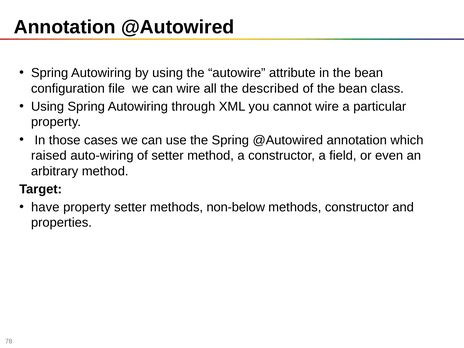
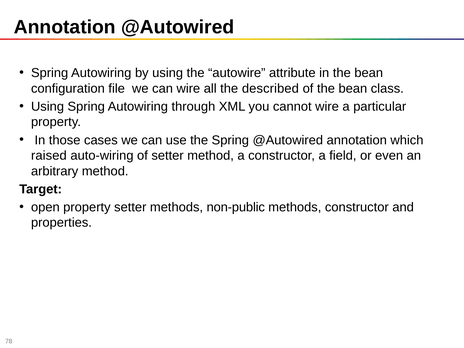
have: have -> open
non-below: non-below -> non-public
